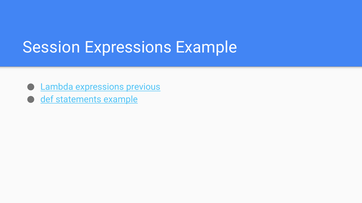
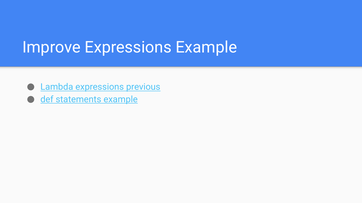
Session: Session -> Improve
